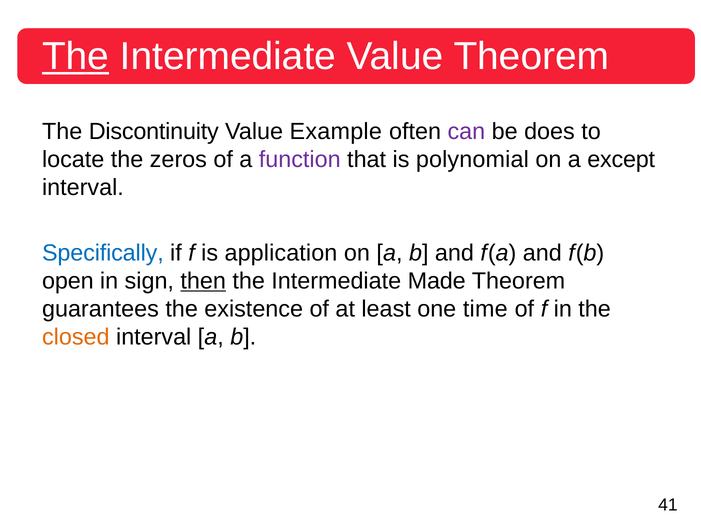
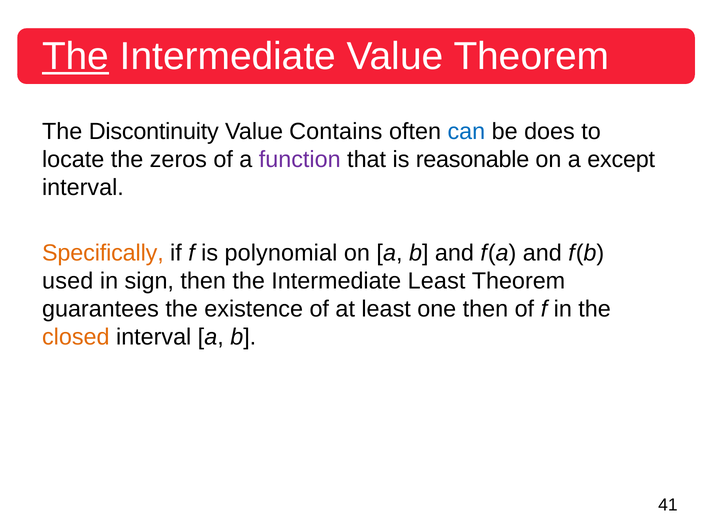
Example: Example -> Contains
can colour: purple -> blue
polynomial: polynomial -> reasonable
Specifically colour: blue -> orange
application: application -> polynomial
open: open -> used
then at (203, 281) underline: present -> none
Intermediate Made: Made -> Least
one time: time -> then
